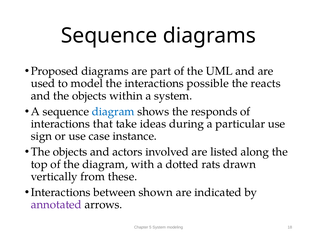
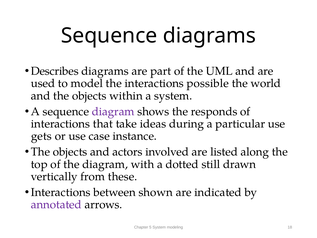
Proposed: Proposed -> Describes
reacts: reacts -> world
diagram at (113, 111) colour: blue -> purple
sign: sign -> gets
rats: rats -> still
